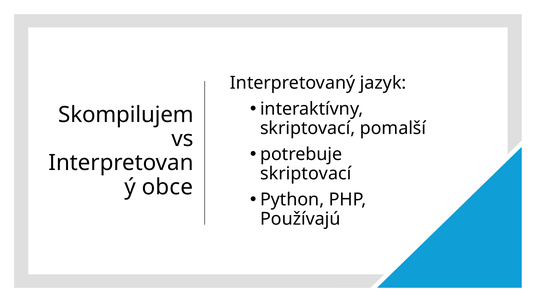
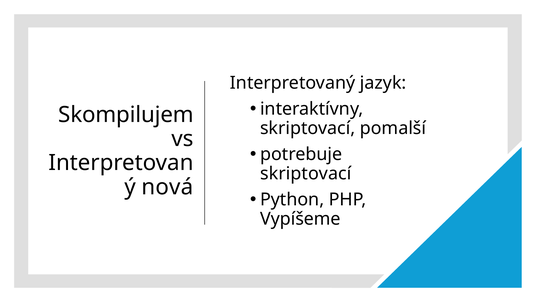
obce: obce -> nová
Používajú: Používajú -> Vypíšeme
